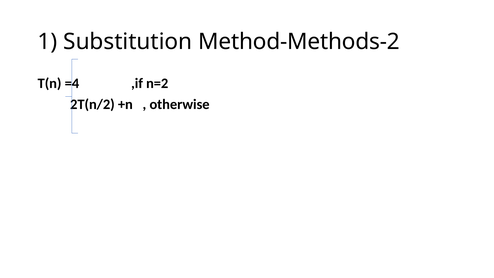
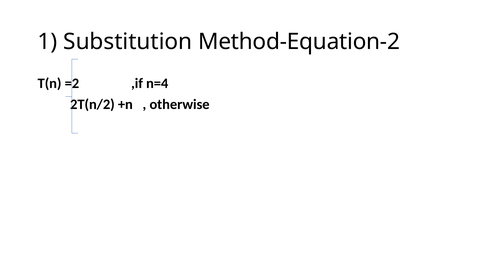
Method-Methods-2: Method-Methods-2 -> Method-Equation-2
=4: =4 -> =2
n=2: n=2 -> n=4
